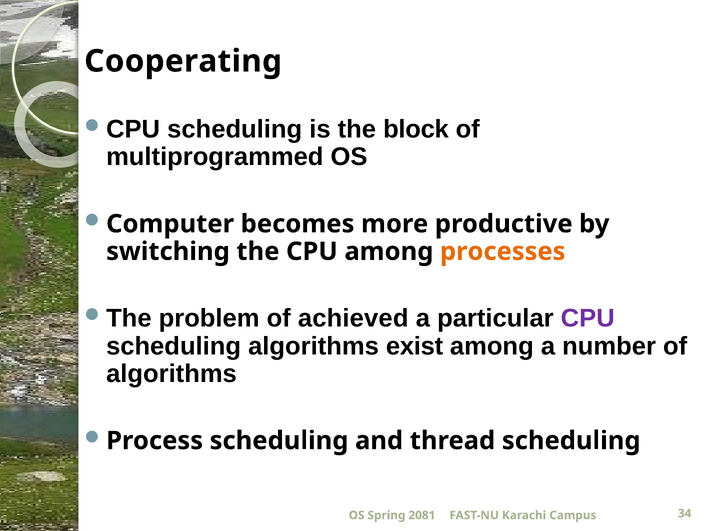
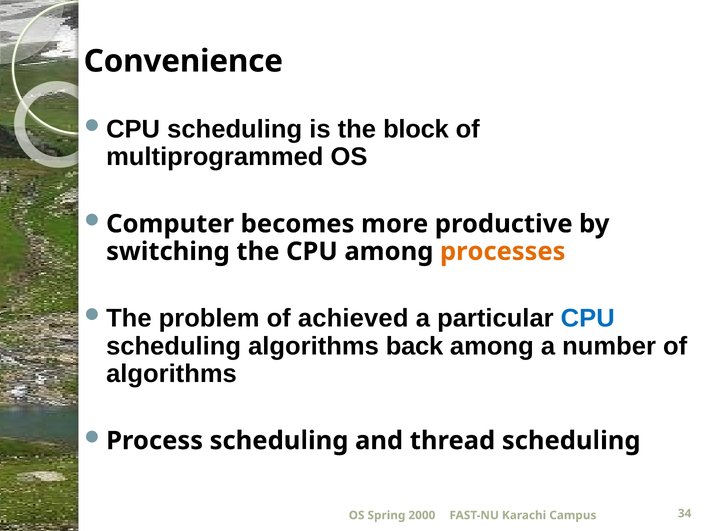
Cooperating: Cooperating -> Convenience
CPU at (588, 318) colour: purple -> blue
exist: exist -> back
2081: 2081 -> 2000
